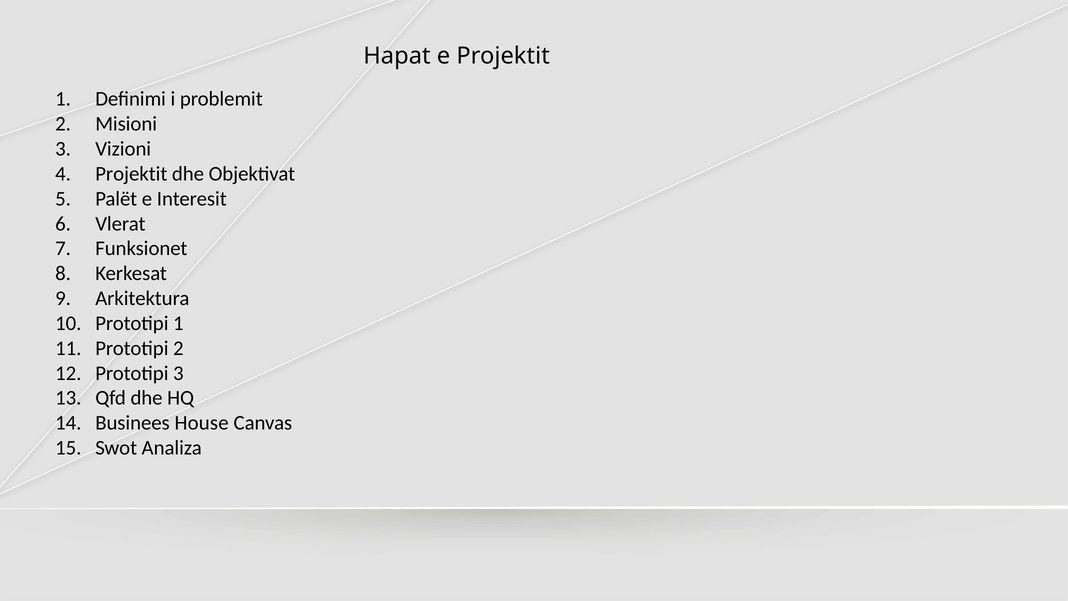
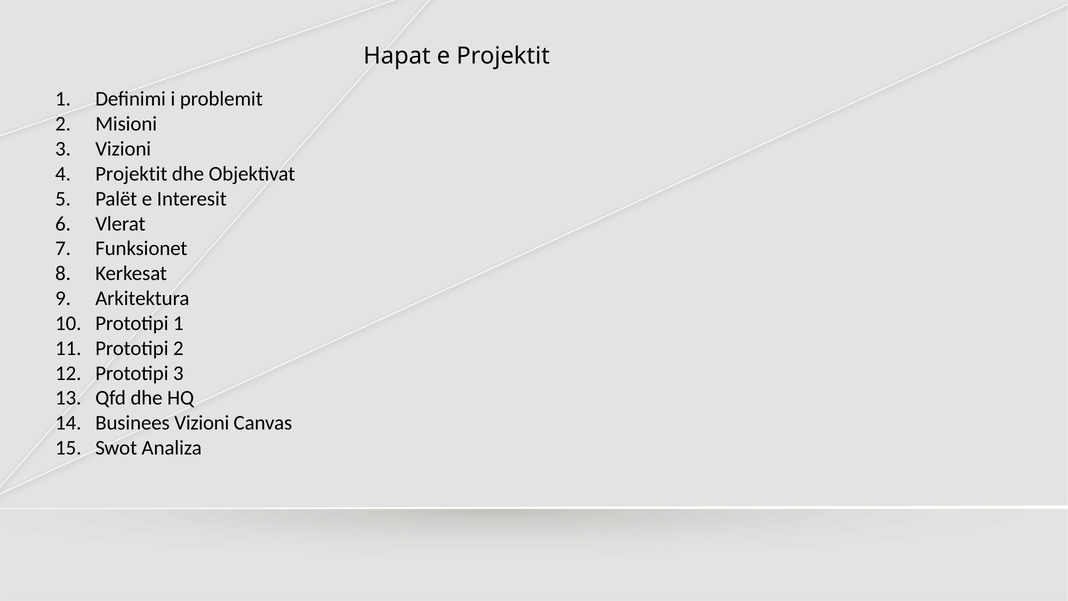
Businees House: House -> Vizioni
